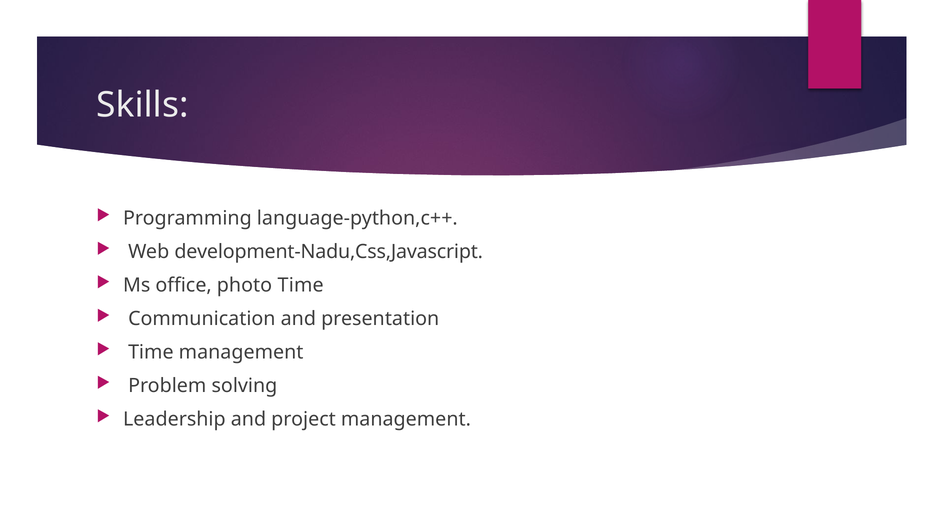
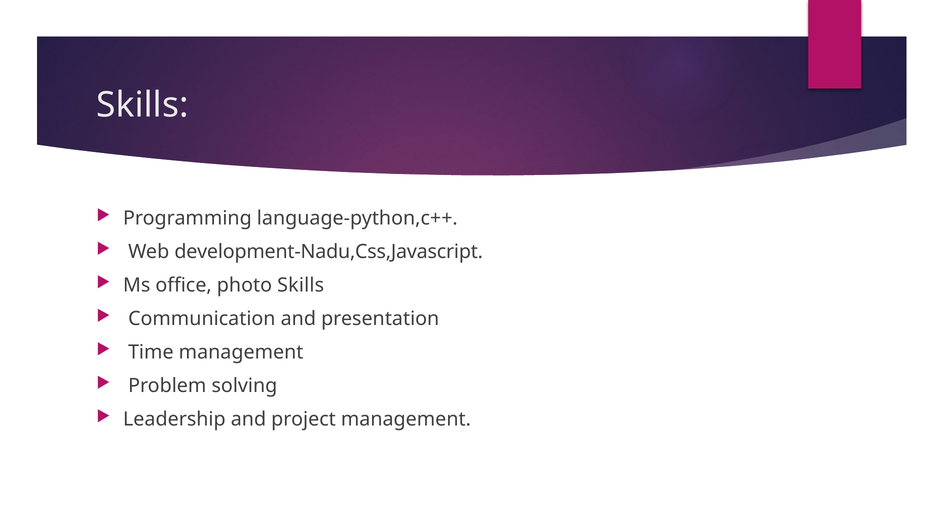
photo Time: Time -> Skills
